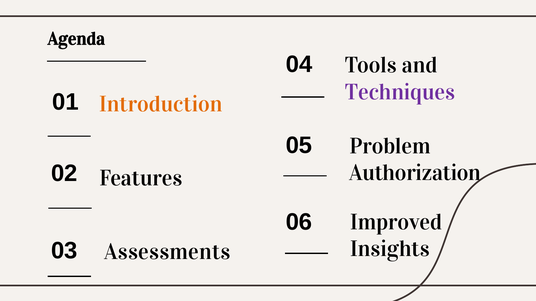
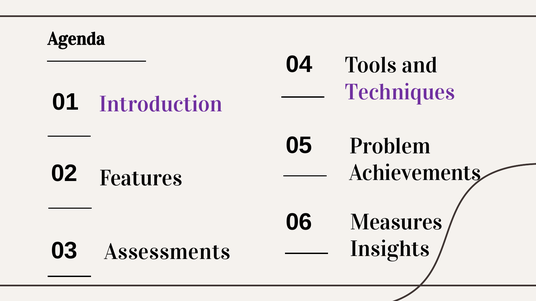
Introduction colour: orange -> purple
Authorization: Authorization -> Achievements
Improved: Improved -> Measures
